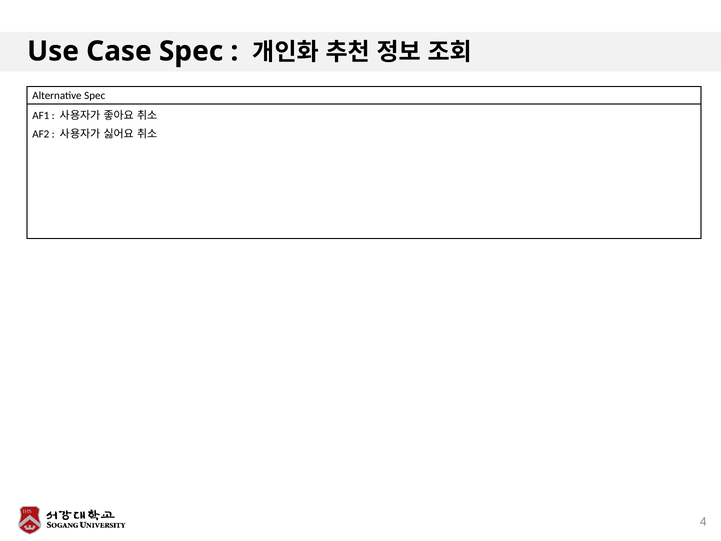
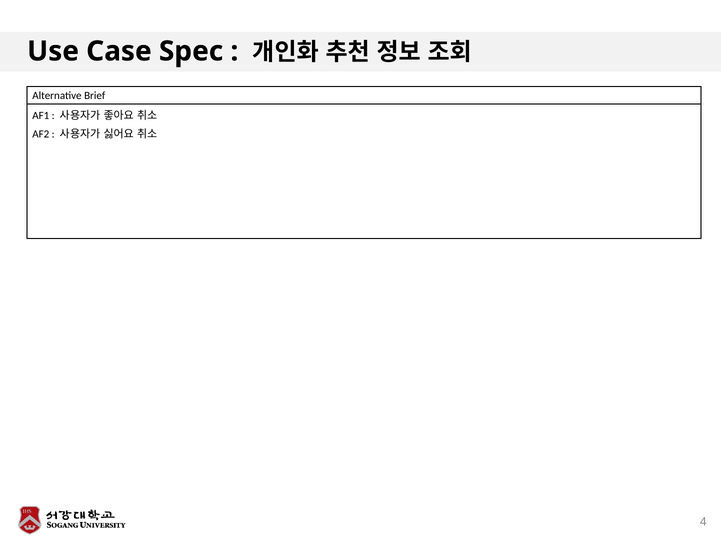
Alternative Spec: Spec -> Brief
